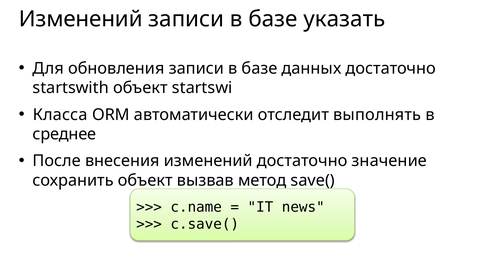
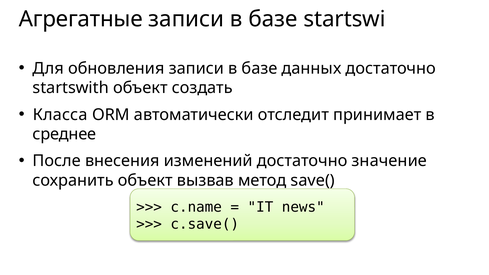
Изменений at (81, 19): Изменений -> Агрегатные
указать: указать -> startswi
startswi: startswi -> создать
выполнять: выполнять -> принимает
